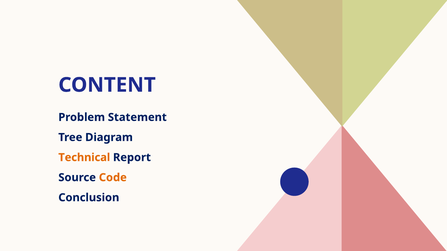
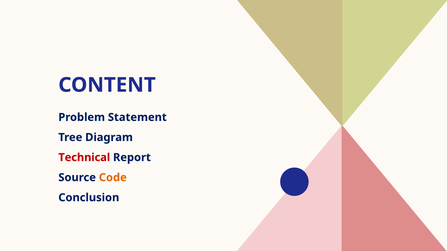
Technical colour: orange -> red
